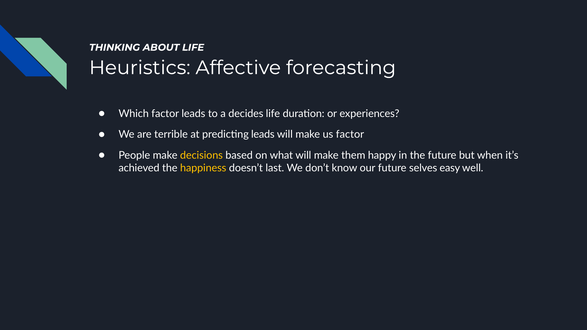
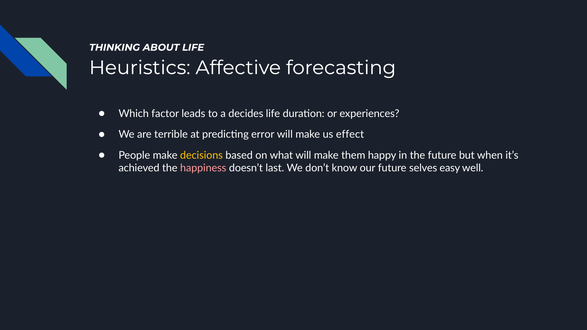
predicting leads: leads -> error
us factor: factor -> effect
happiness colour: yellow -> pink
